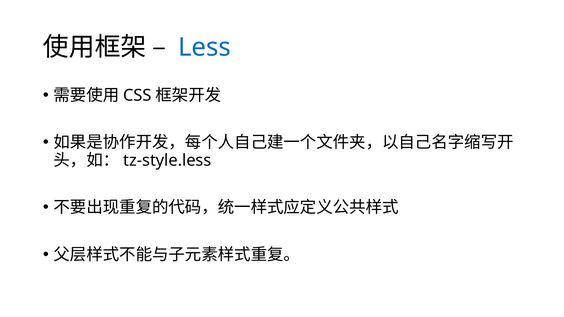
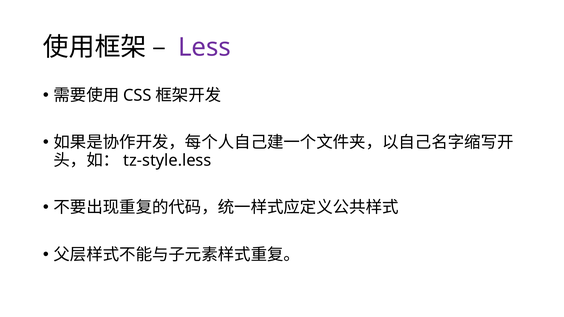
Less colour: blue -> purple
